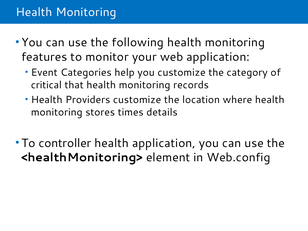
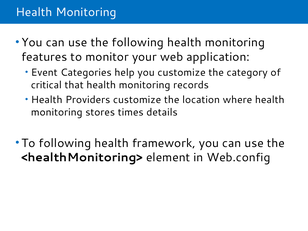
To controller: controller -> following
health application: application -> framework
